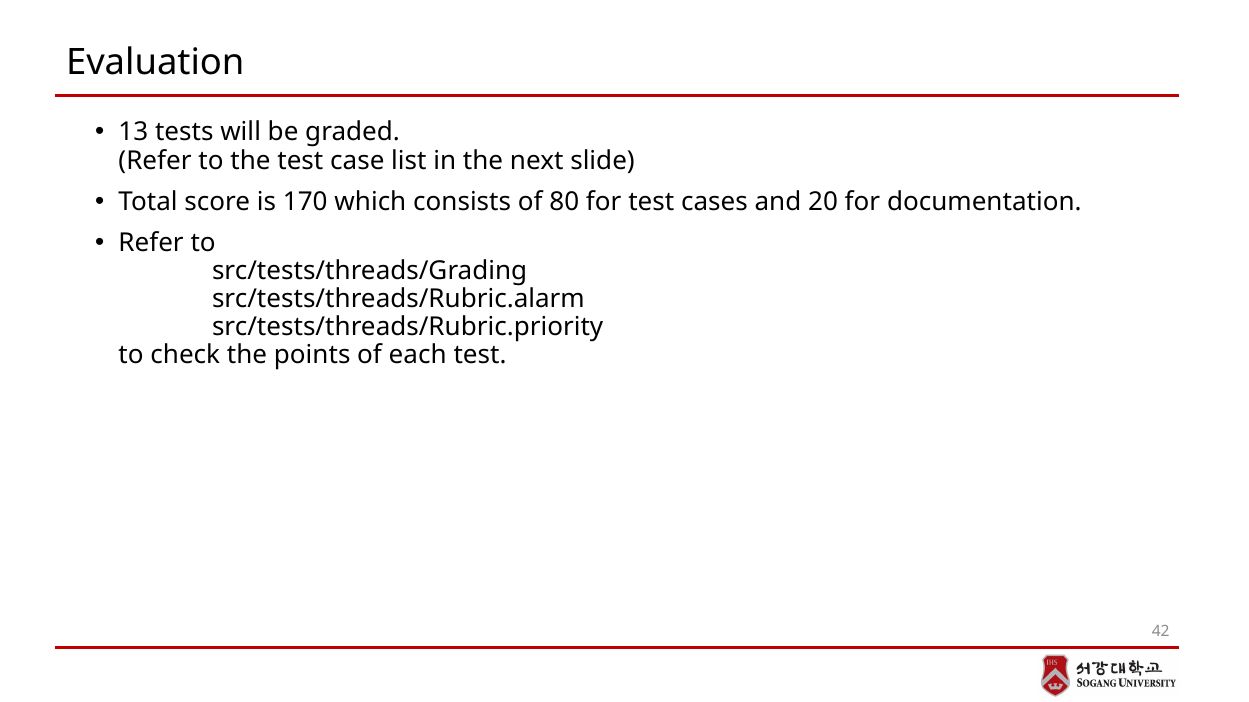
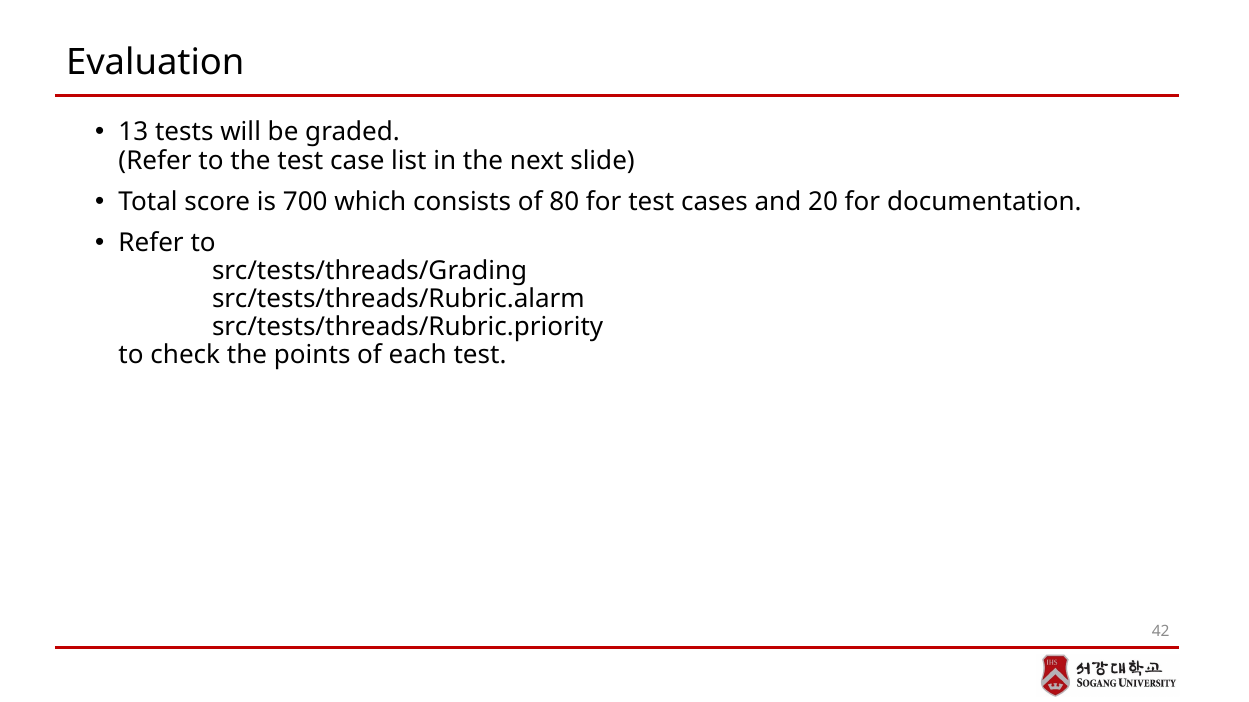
170: 170 -> 700
